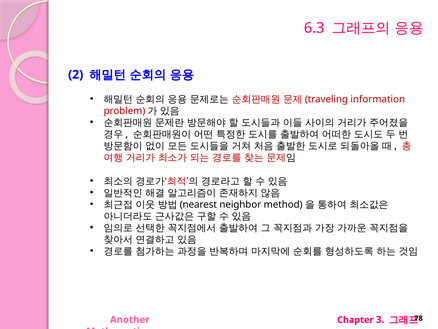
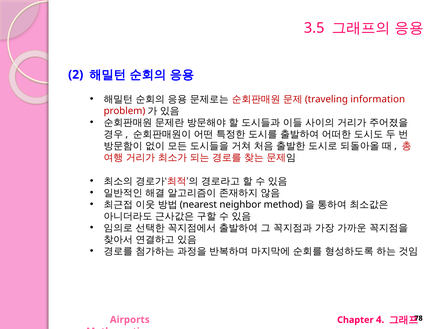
6.3: 6.3 -> 3.5
Another: Another -> Airports
3: 3 -> 4
